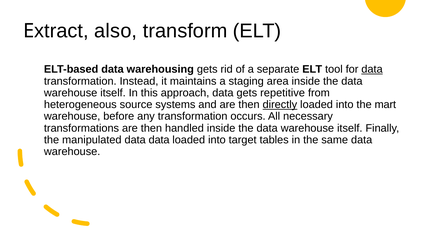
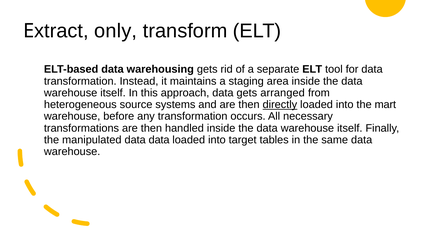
also: also -> only
data at (372, 69) underline: present -> none
repetitive: repetitive -> arranged
